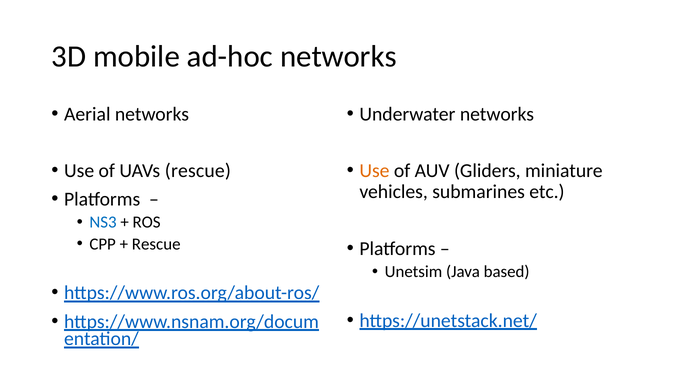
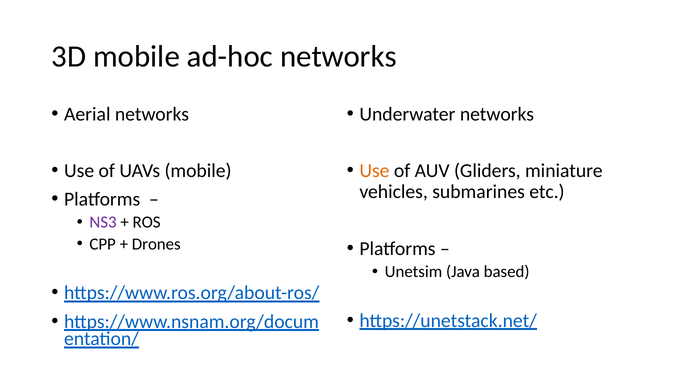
UAVs rescue: rescue -> mobile
NS3 colour: blue -> purple
Rescue at (156, 244): Rescue -> Drones
